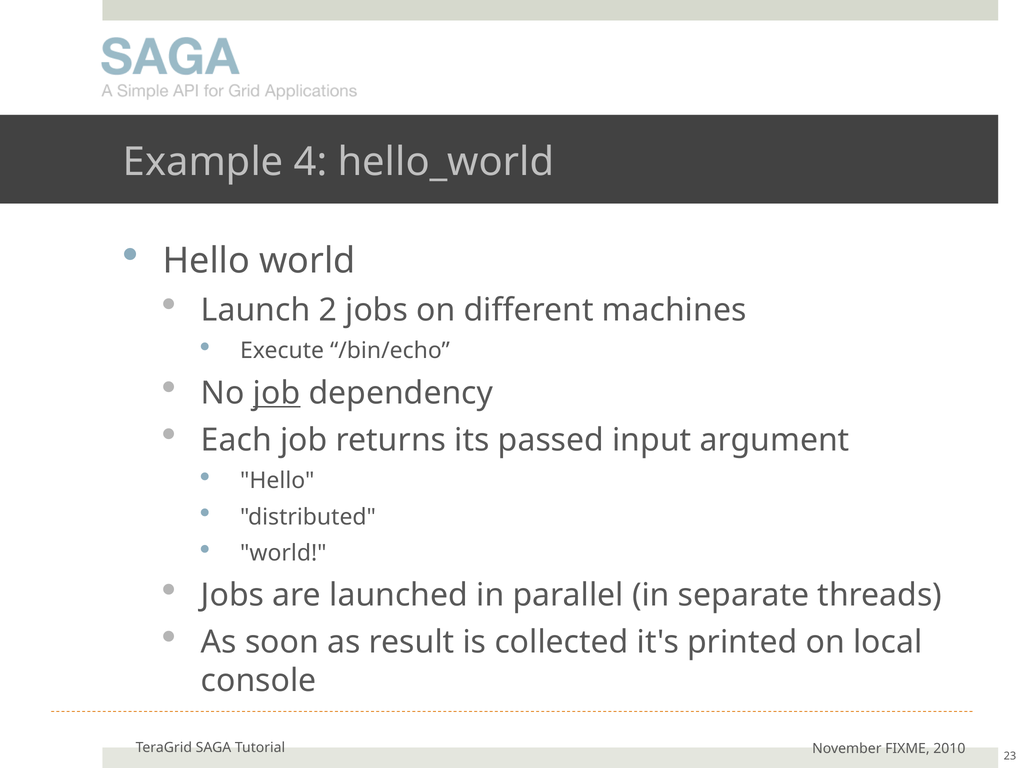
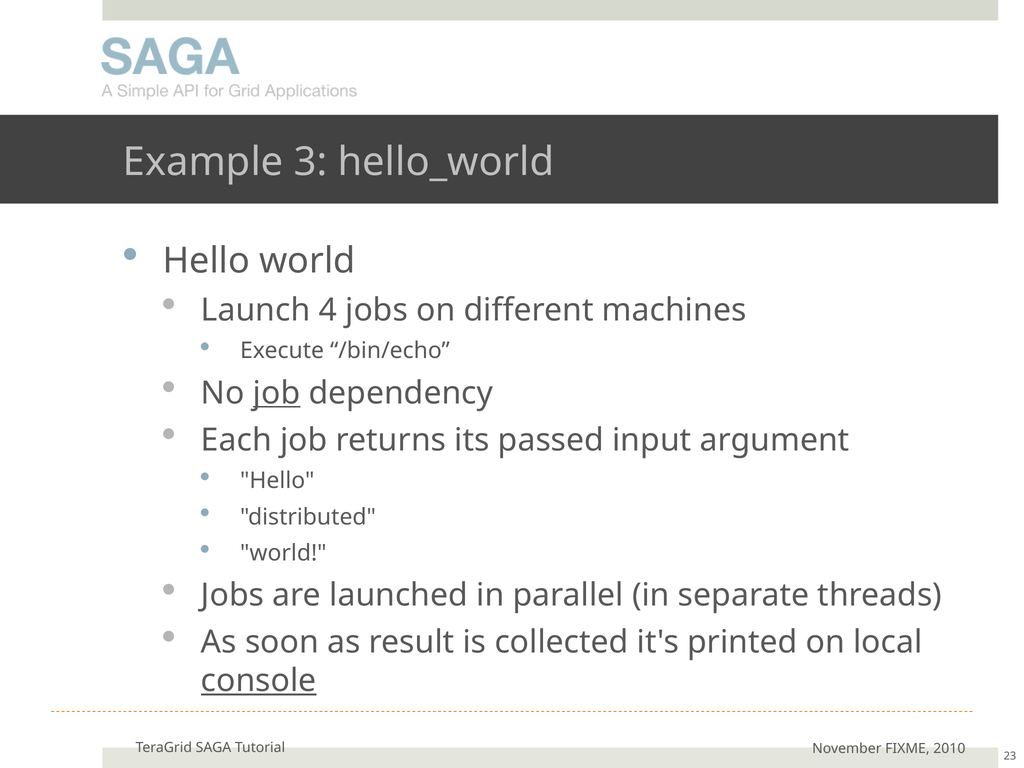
4: 4 -> 3
2: 2 -> 4
console underline: none -> present
